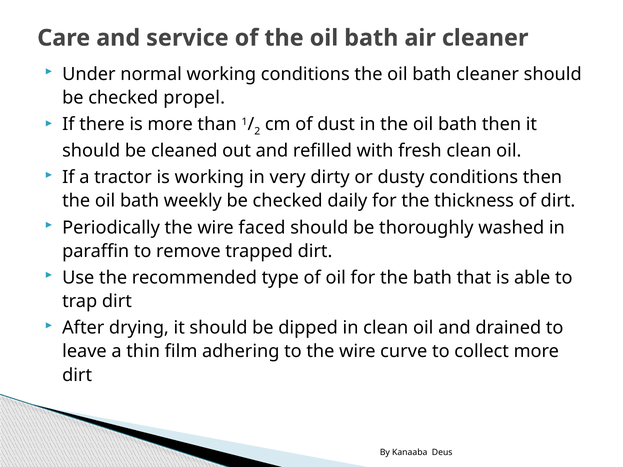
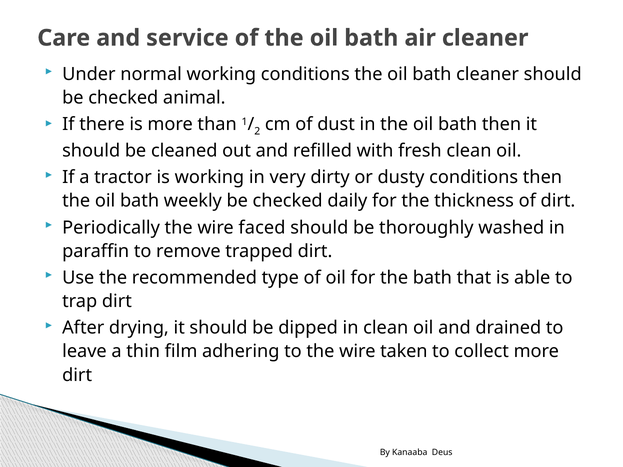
propel: propel -> animal
curve: curve -> taken
